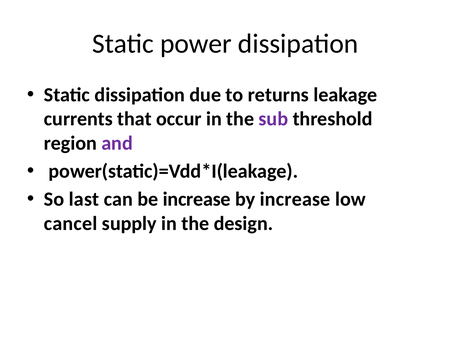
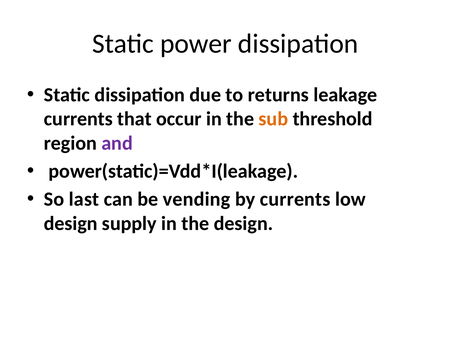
sub colour: purple -> orange
be increase: increase -> vending
by increase: increase -> currents
cancel at (71, 223): cancel -> design
